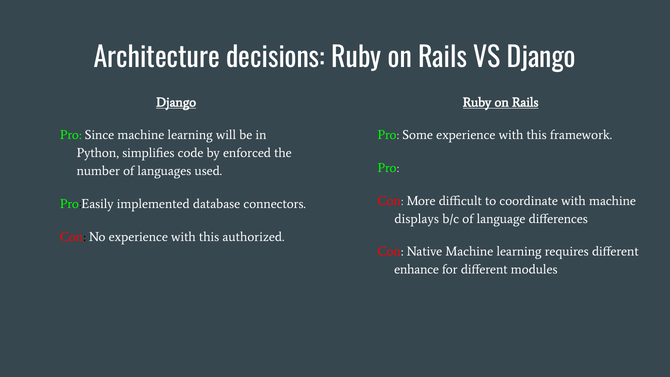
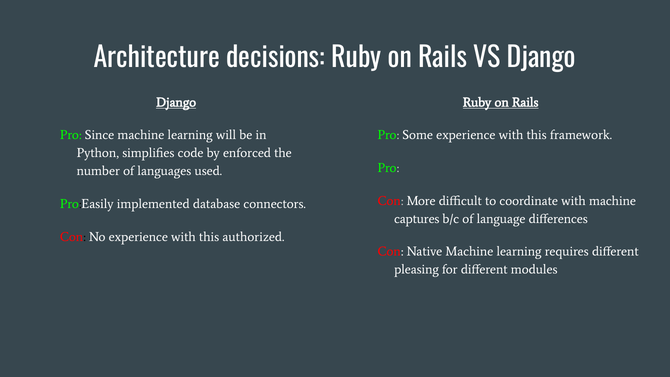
displays: displays -> captures
enhance: enhance -> pleasing
